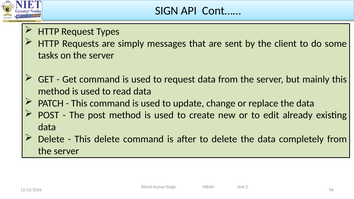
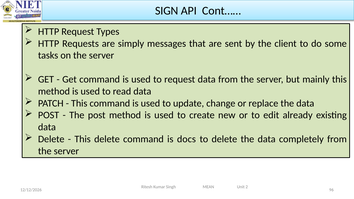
after: after -> docs
